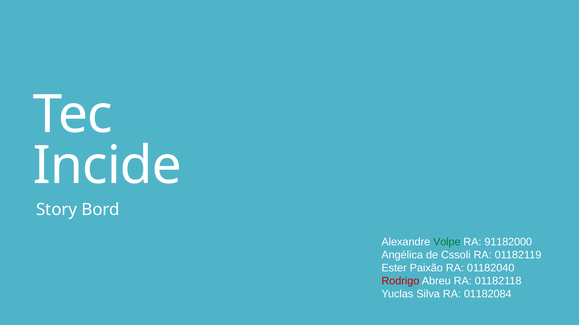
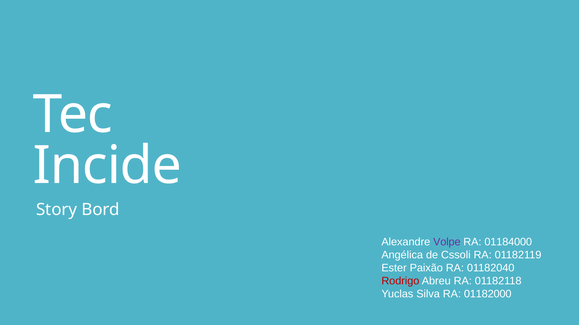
Volpe colour: green -> purple
91182000: 91182000 -> 01184000
01182084: 01182084 -> 01182000
